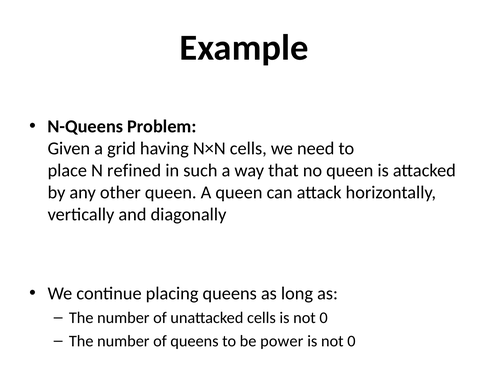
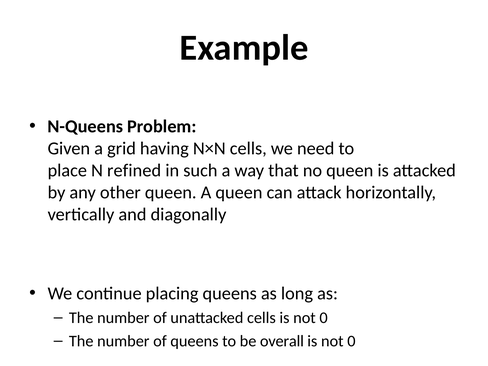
power: power -> overall
